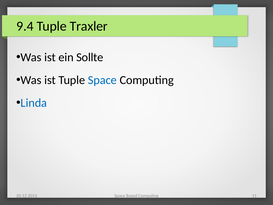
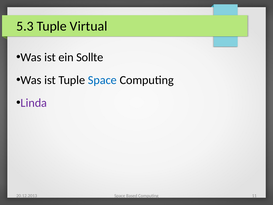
9.4: 9.4 -> 5.3
Traxler: Traxler -> Virtual
Linda colour: blue -> purple
